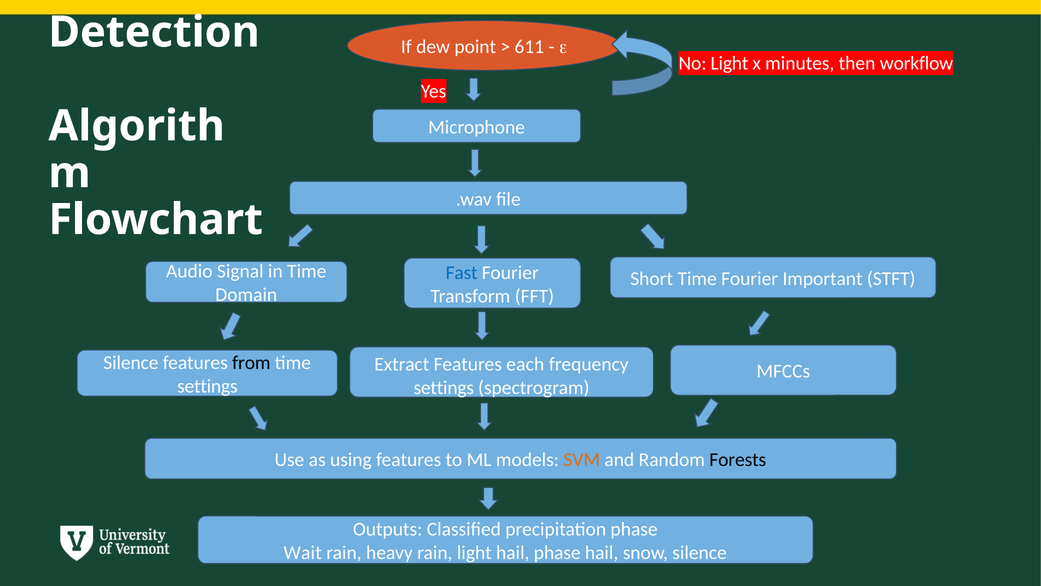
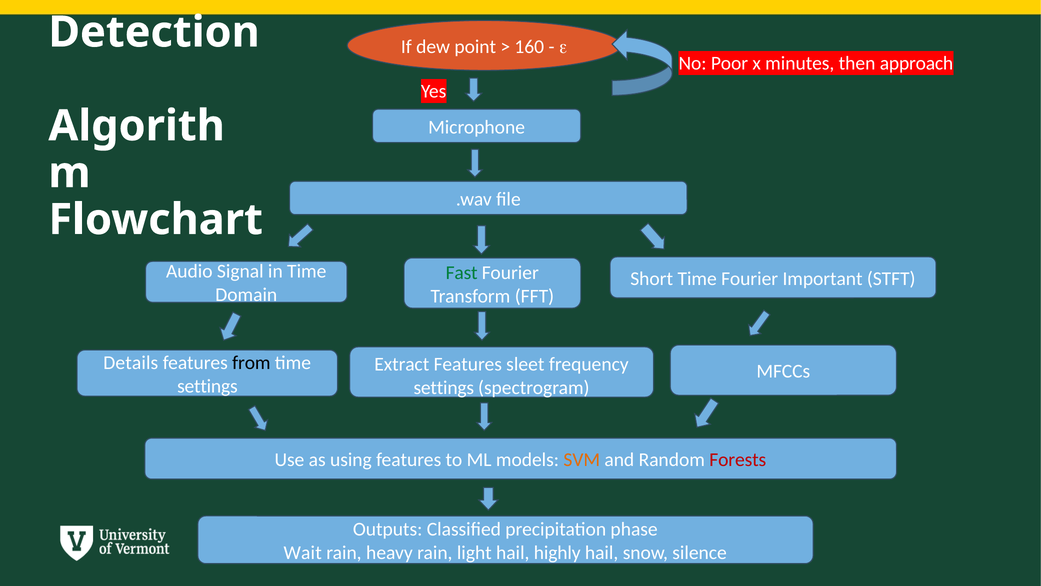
611: 611 -> 160
No Light: Light -> Poor
workflow: workflow -> approach
Fast colour: blue -> green
Silence at (131, 362): Silence -> Details
each: each -> sleet
Forests colour: black -> red
hail phase: phase -> highly
